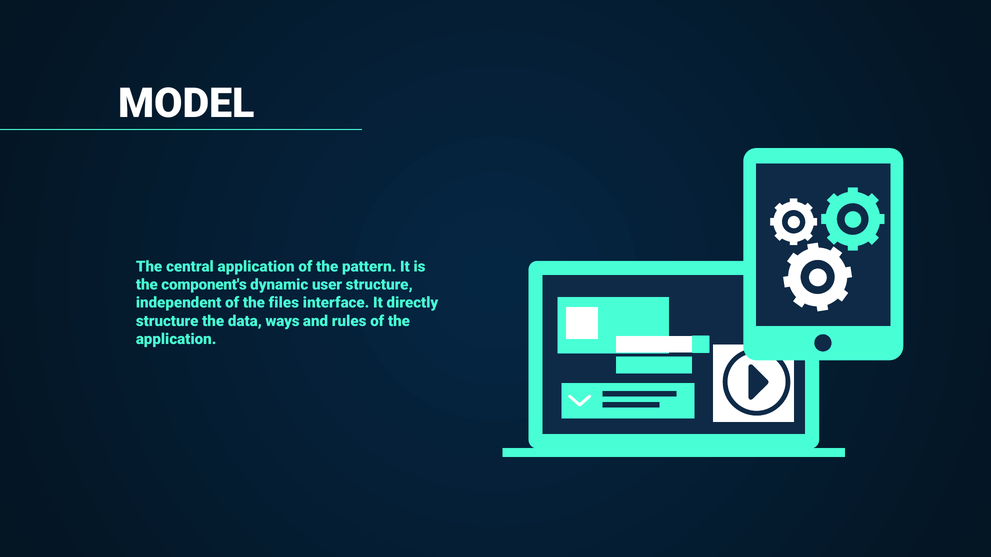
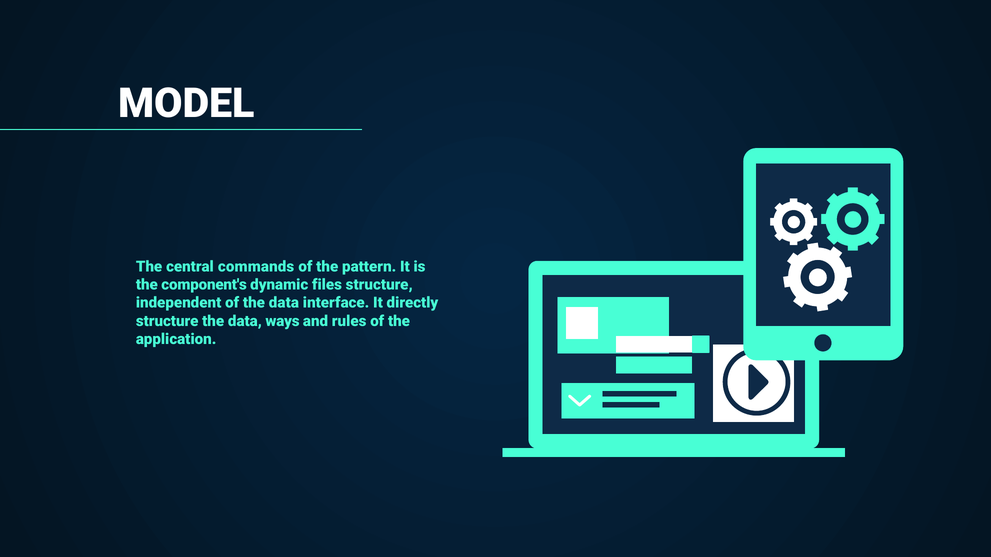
central application: application -> commands
user: user -> files
of the files: files -> data
